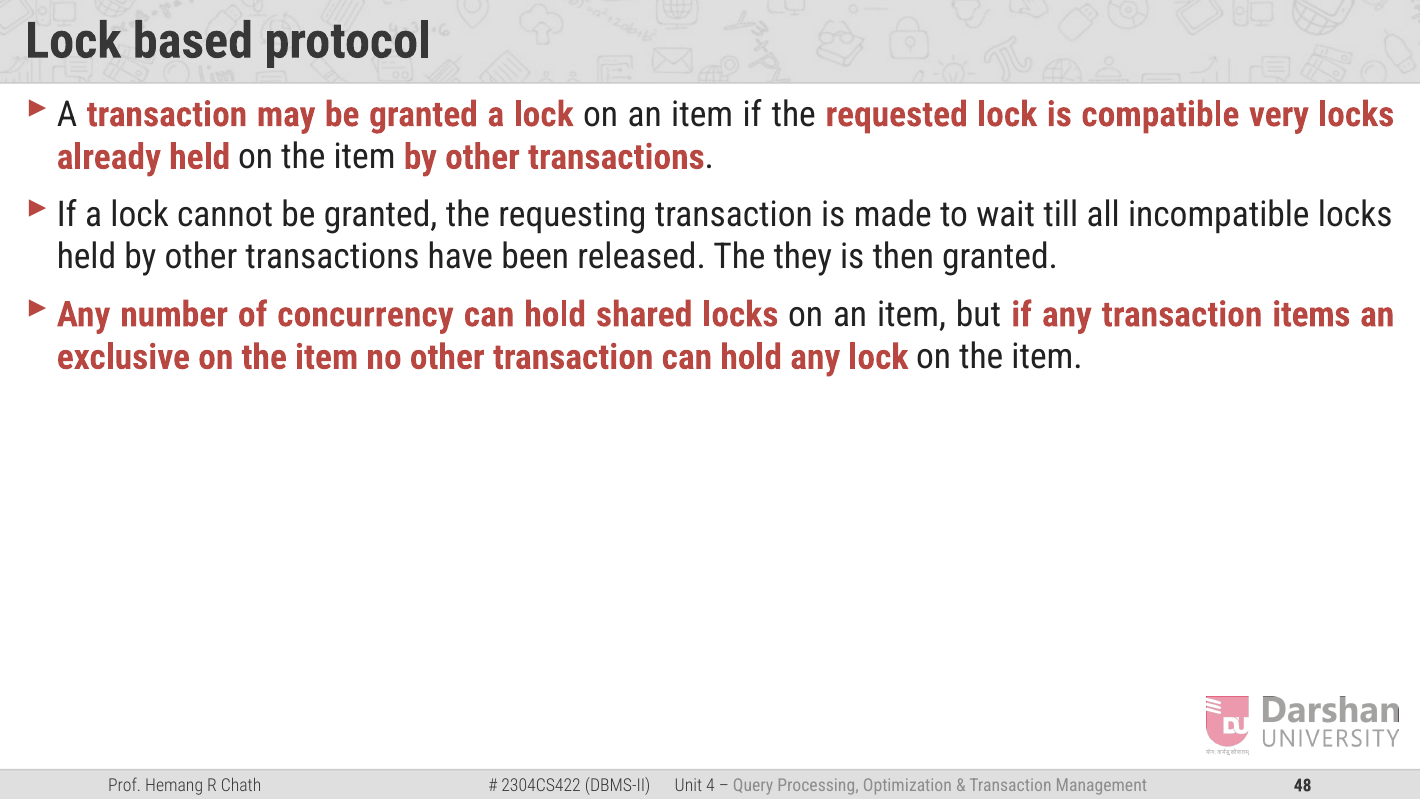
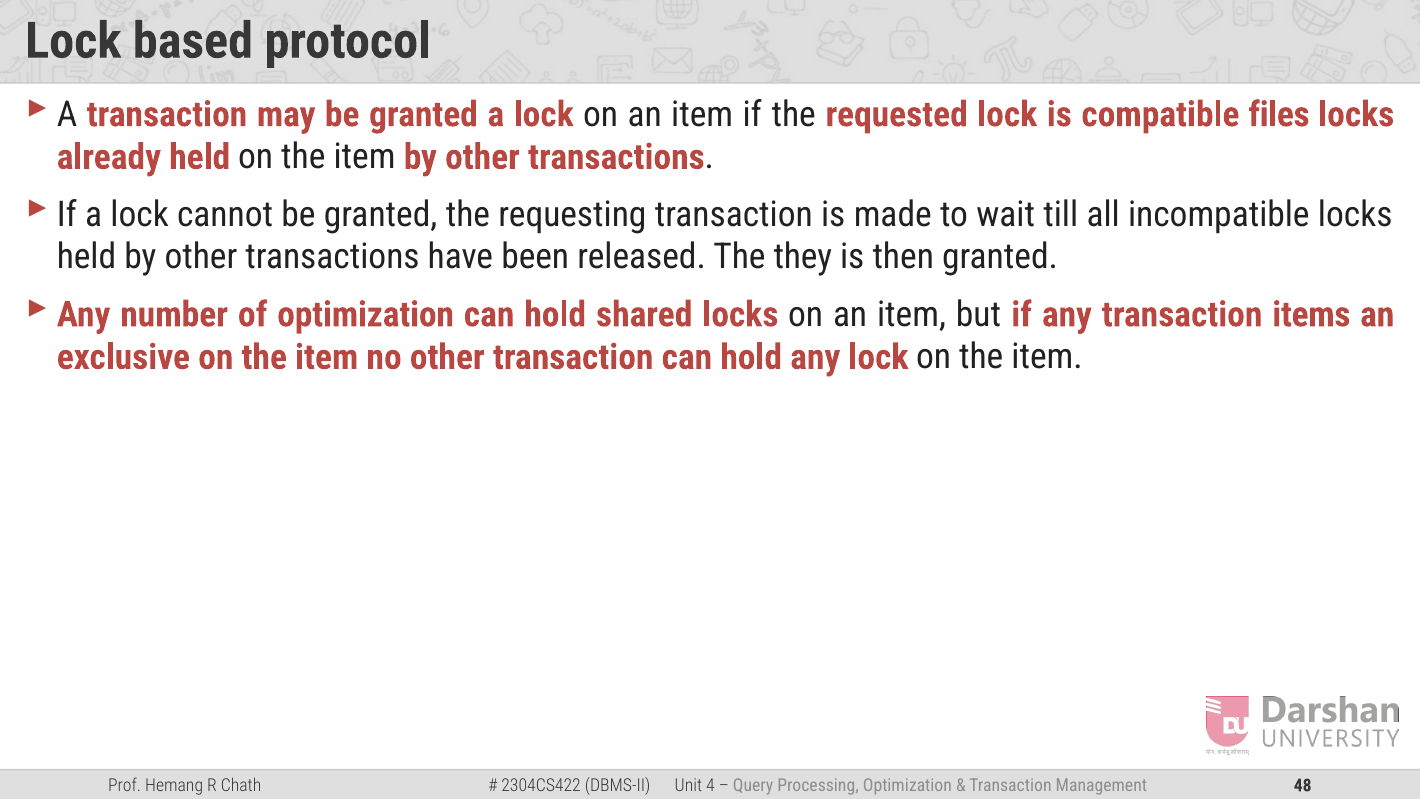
very: very -> files
of concurrency: concurrency -> optimization
